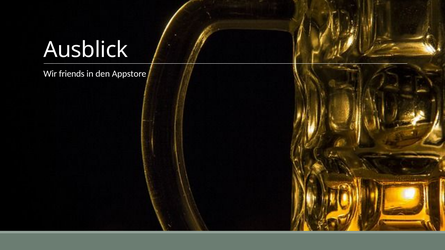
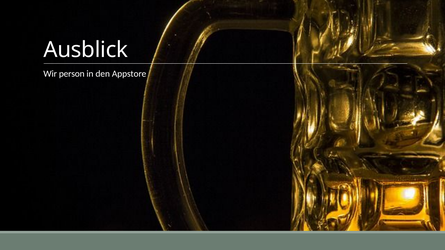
friends: friends -> person
